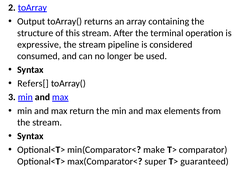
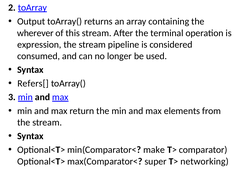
structure: structure -> wherever
expressive: expressive -> expression
guaranteed: guaranteed -> networking
